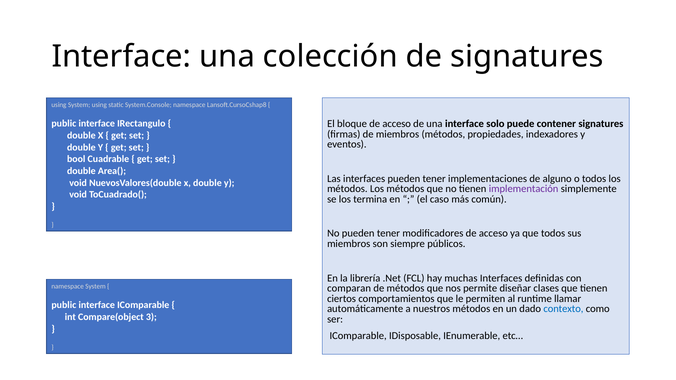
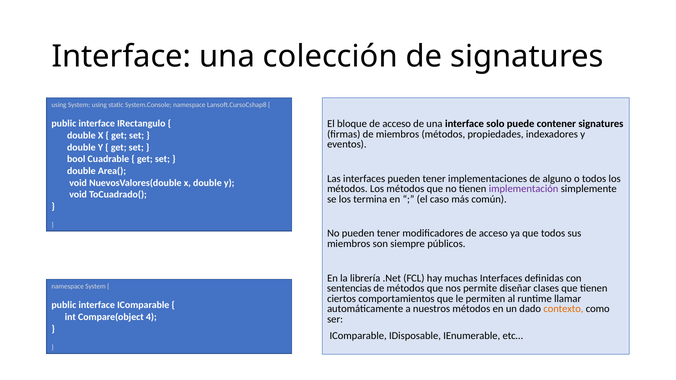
comparan: comparan -> sentencias
contexto colour: blue -> orange
3: 3 -> 4
